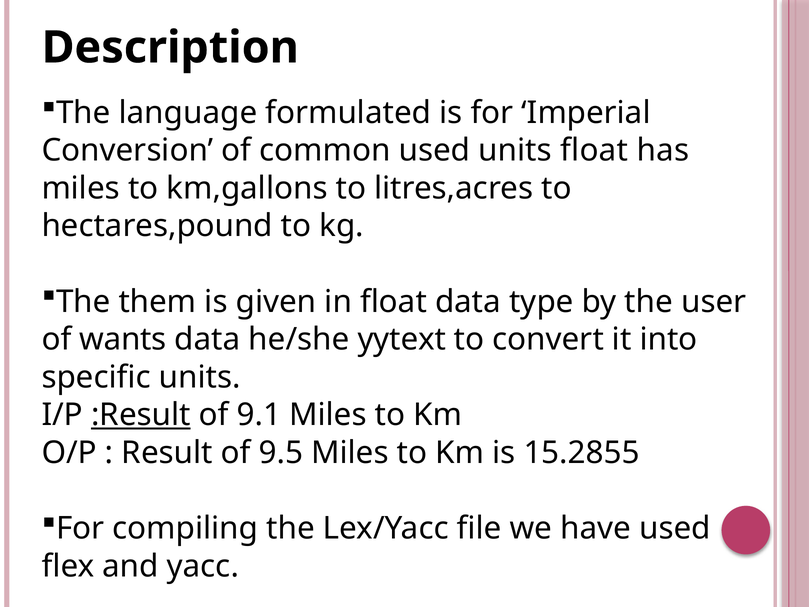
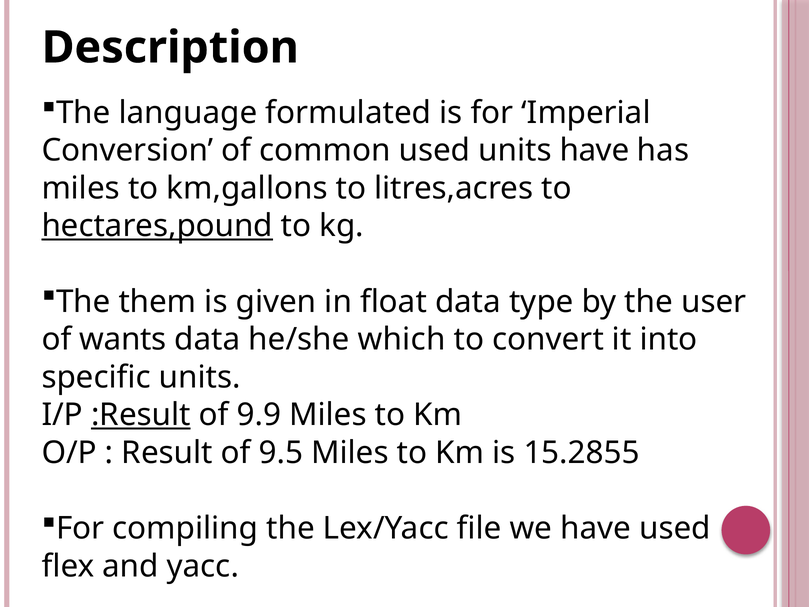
units float: float -> have
hectares,pound underline: none -> present
yytext: yytext -> which
9.1: 9.1 -> 9.9
